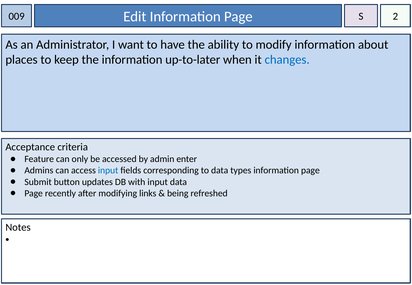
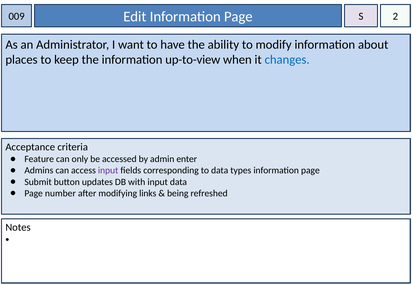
up-to-later: up-to-later -> up-to-view
input at (108, 171) colour: blue -> purple
recently: recently -> number
